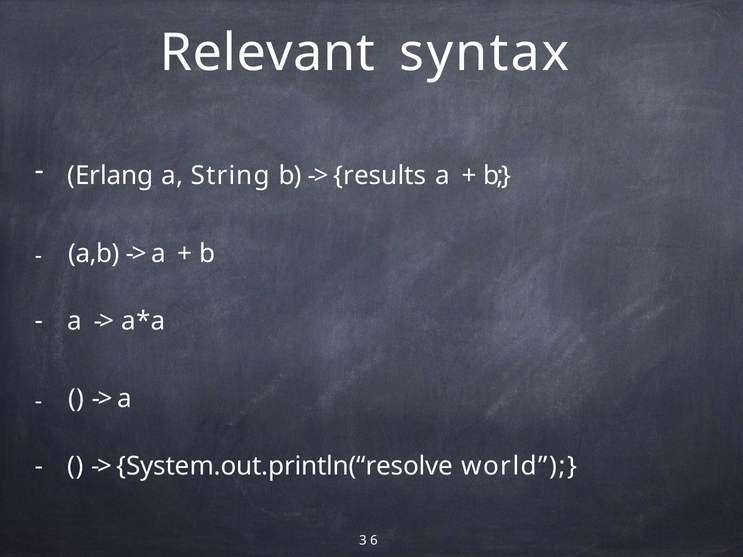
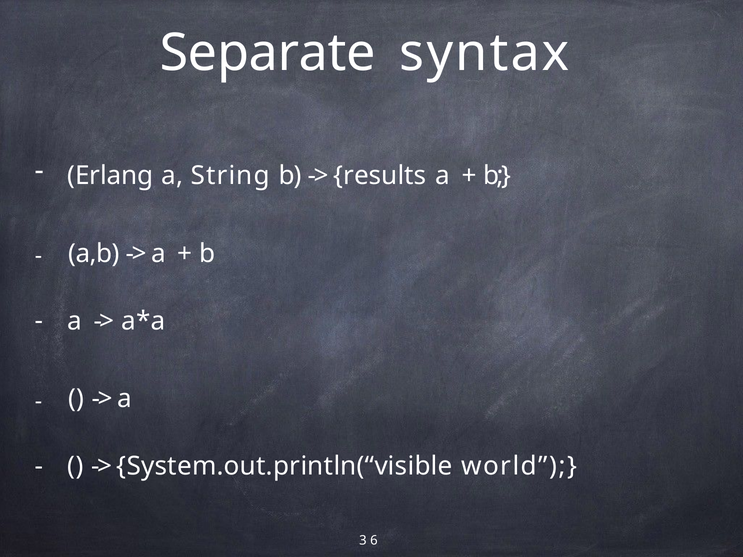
Relevant: Relevant -> Separate
System.out.println(“resolve: System.out.println(“resolve -> System.out.println(“visible
